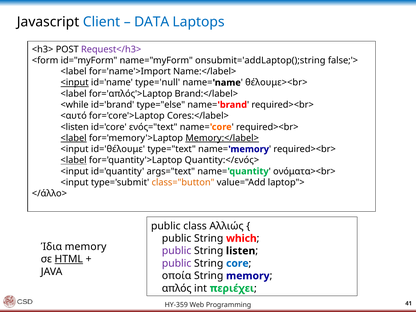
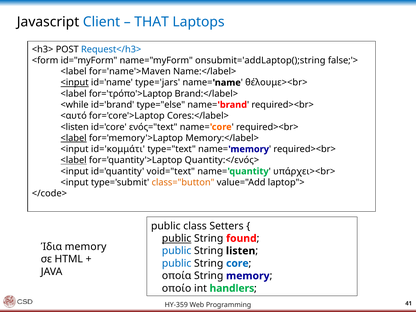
DATA: DATA -> THAT
Request</h3> colour: purple -> blue
for='name'>Import: for='name'>Import -> for='name'>Maven
type='null: type='null -> type='jars
for='απλός'>Laptop: for='απλός'>Laptop -> for='τρόπο'>Laptop
Memory:</label> underline: present -> none
id='θέλουμε: id='θέλουμε -> id='κομμάτι
args="text: args="text -> void="text
ονόματα><br>: ονόματα><br> -> υπάρχει><br>
</άλλο>: </άλλο> -> </code>
Aλλιώς: Aλλιώς -> Setters
public at (177, 238) underline: none -> present
which: which -> found
public at (177, 251) colour: purple -> blue
HTML underline: present -> none
public at (177, 263) colour: purple -> blue
απλός: απλός -> οποίο
περιέχει: περιέχει -> handlers
